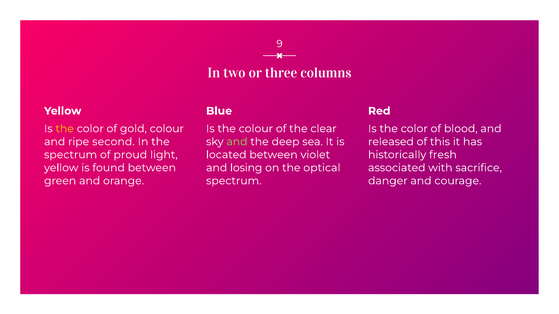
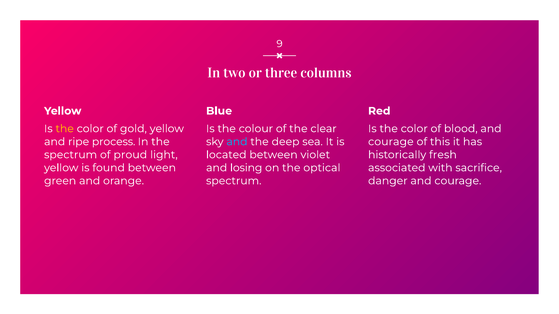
gold colour: colour -> yellow
second: second -> process
and at (237, 142) colour: light green -> light blue
released at (391, 142): released -> courage
